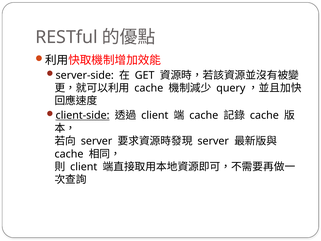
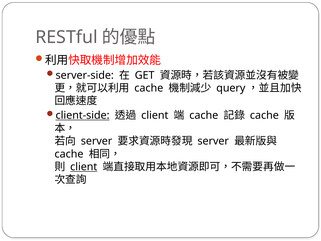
client at (84, 167) underline: none -> present
